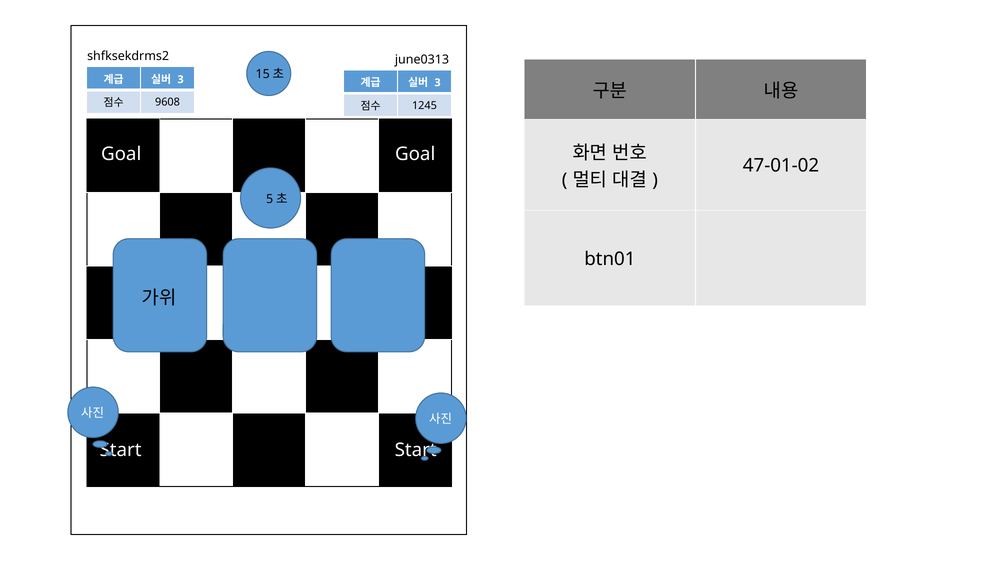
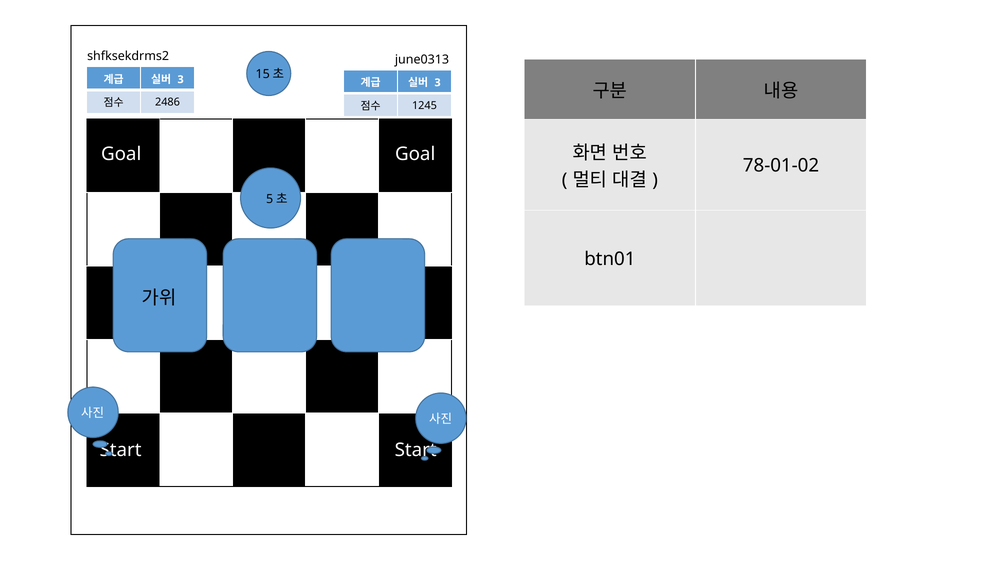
9608: 9608 -> 2486
47-01-02: 47-01-02 -> 78-01-02
